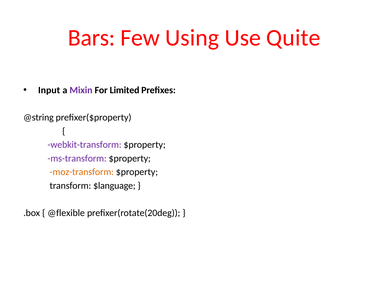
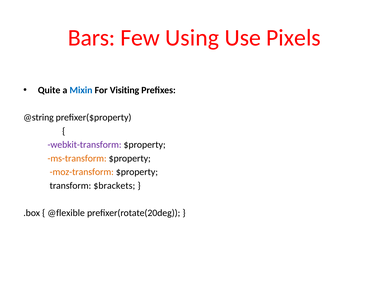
Quite: Quite -> Pixels
Input: Input -> Quite
Mixin colour: purple -> blue
Limited: Limited -> Visiting
ms-transform colour: purple -> orange
$language: $language -> $brackets
